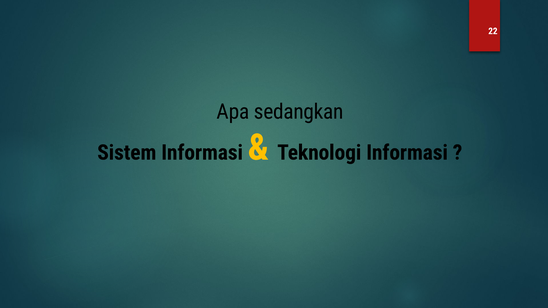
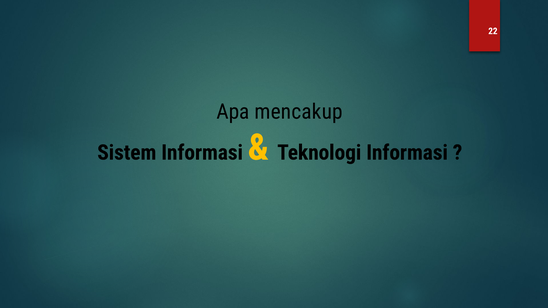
sedangkan: sedangkan -> mencakup
